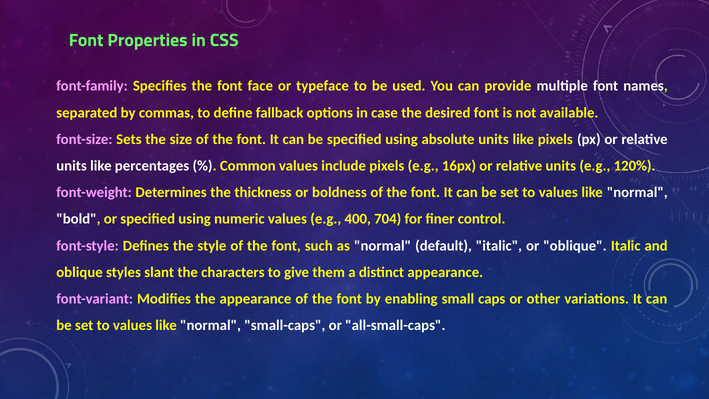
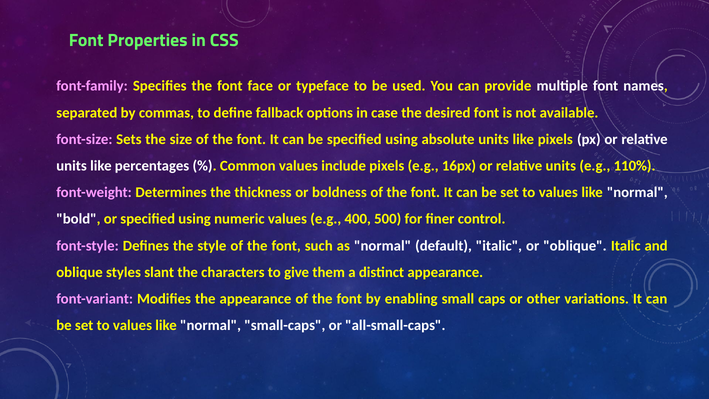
120%: 120% -> 110%
704: 704 -> 500
